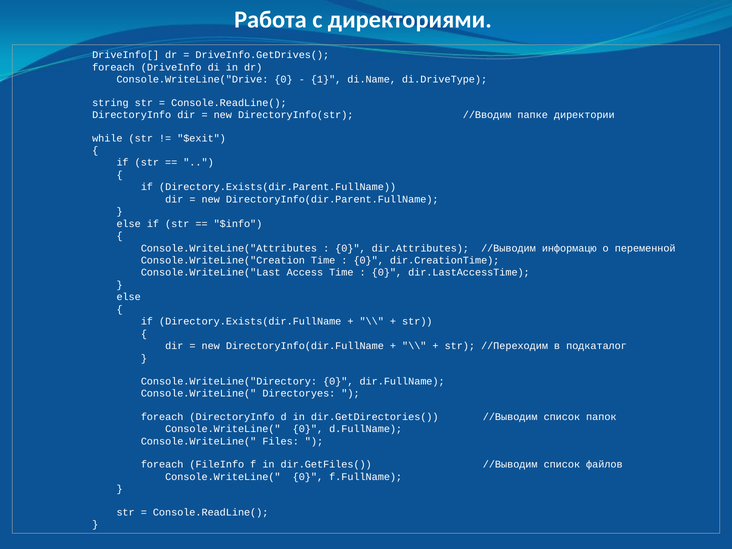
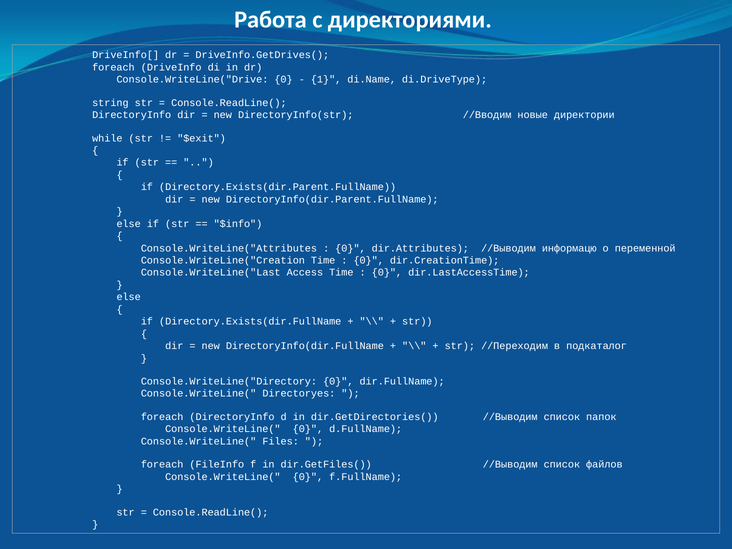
папке: папке -> новые
